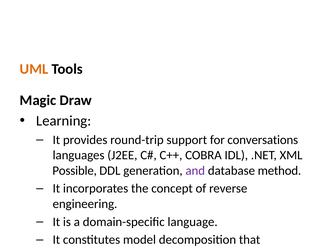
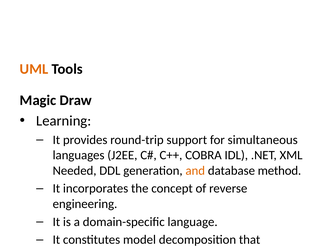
conversations: conversations -> simultaneous
Possible: Possible -> Needed
and colour: purple -> orange
